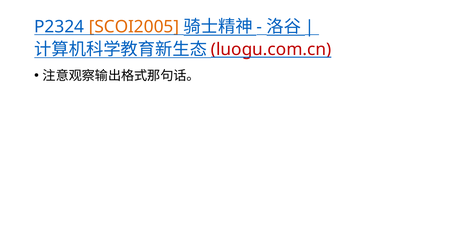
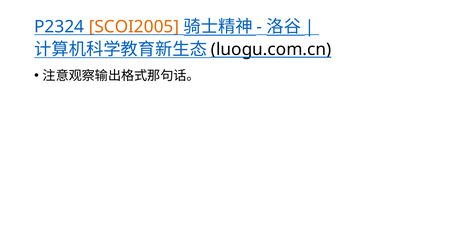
luogu.com.cn colour: red -> black
